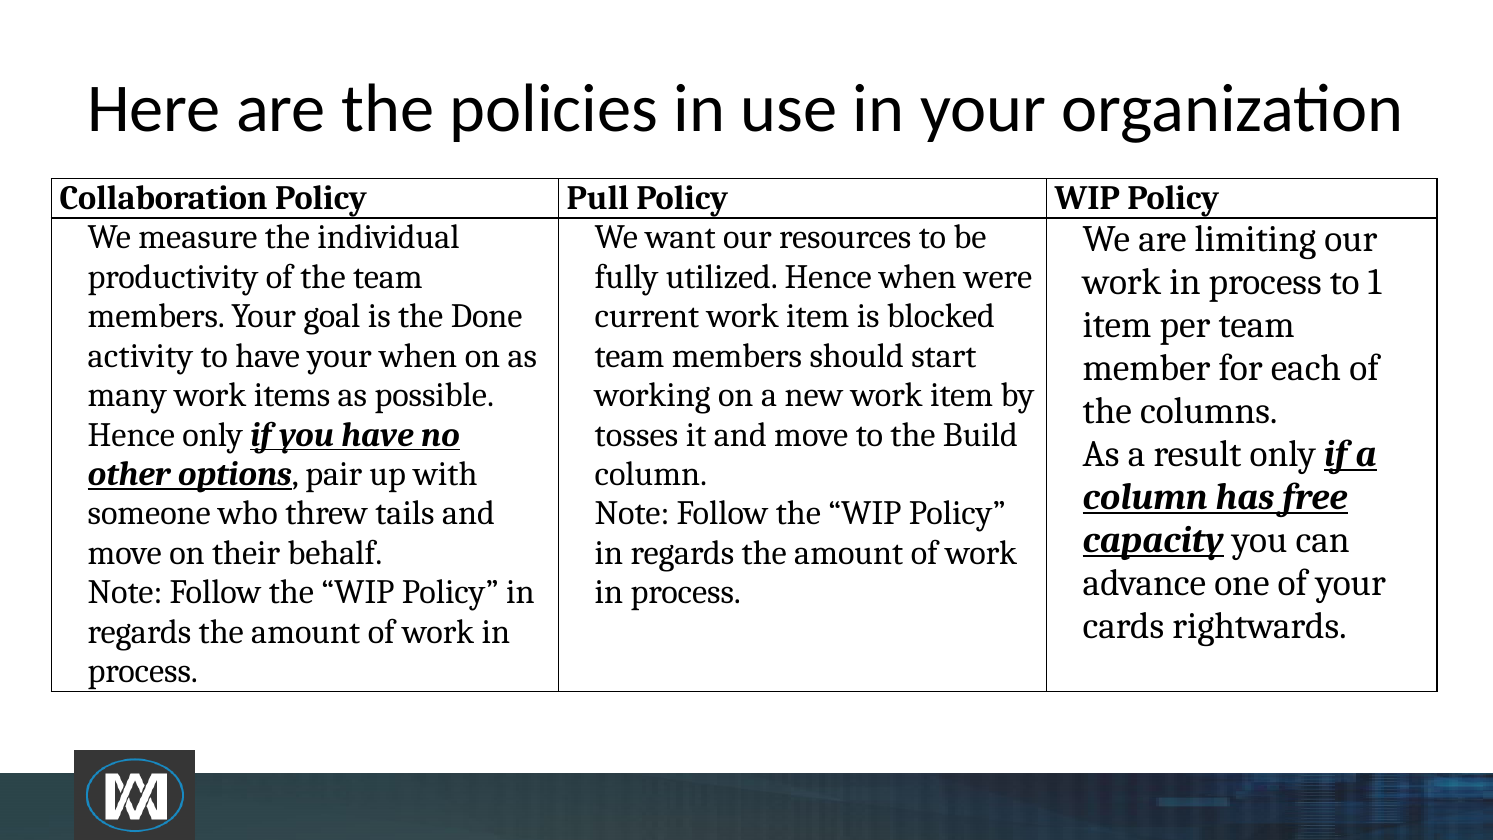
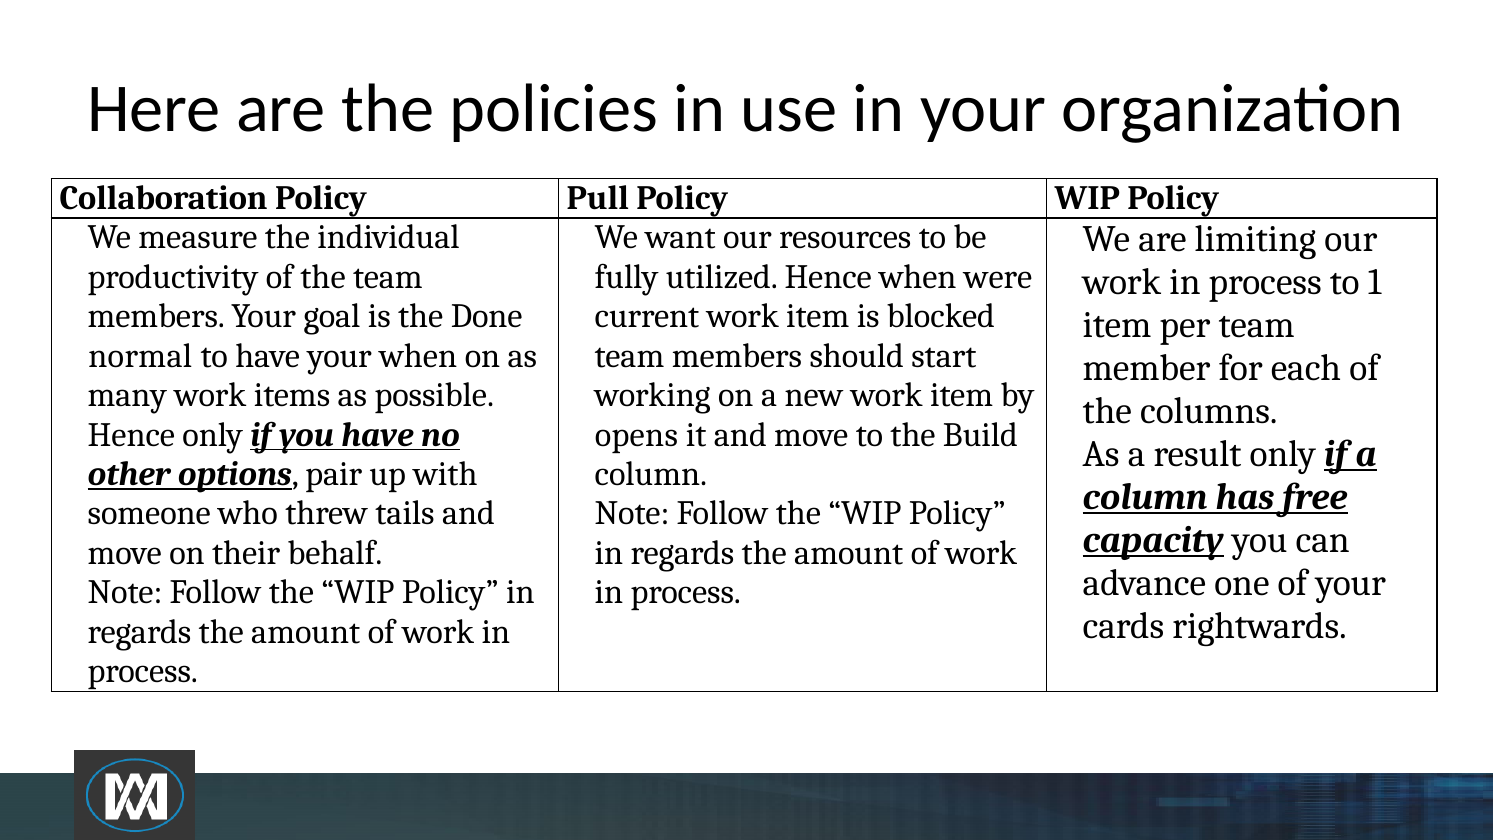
activity: activity -> normal
tosses: tosses -> opens
